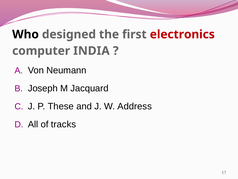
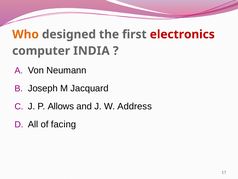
Who colour: black -> orange
These: These -> Allows
tracks: tracks -> facing
